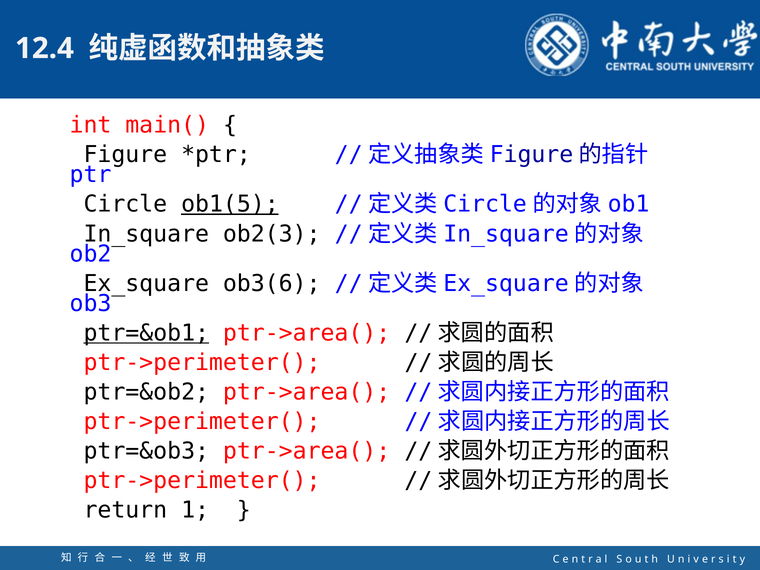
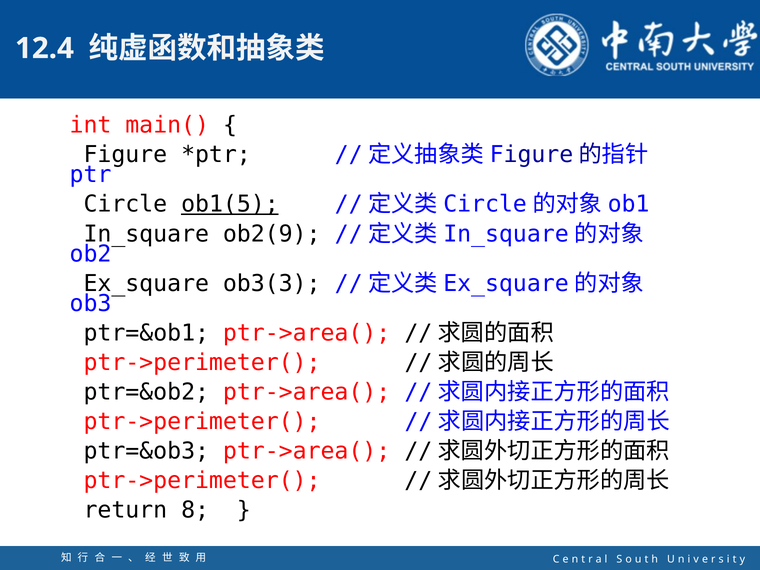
ob2(3: ob2(3 -> ob2(9
ob3(6: ob3(6 -> ob3(3
ptr=&ob1 underline: present -> none
1: 1 -> 8
